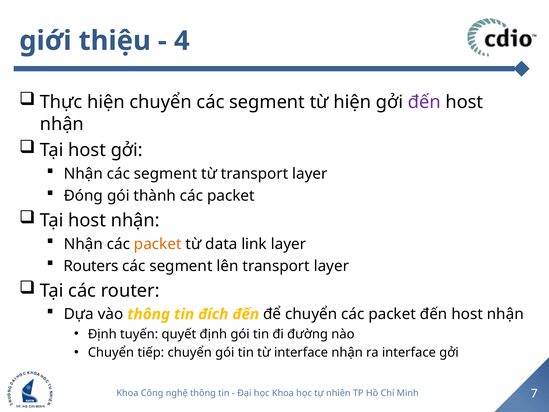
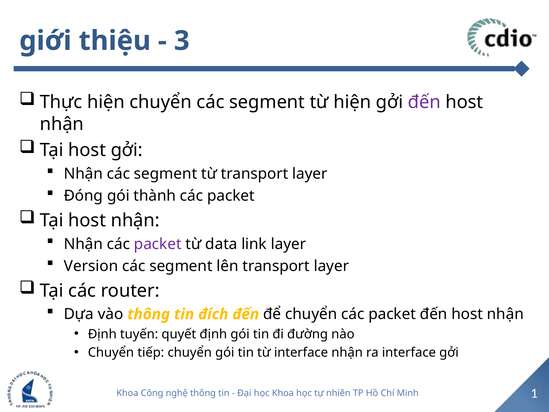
4: 4 -> 3
packet at (158, 244) colour: orange -> purple
Routers: Routers -> Version
7: 7 -> 1
